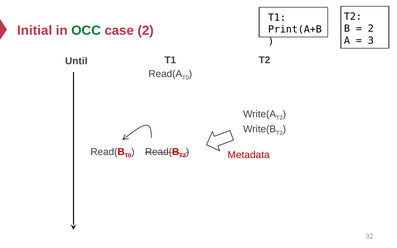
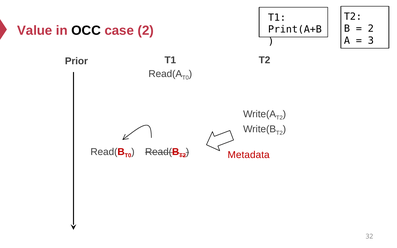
Initial: Initial -> Value
OCC colour: green -> black
Until: Until -> Prior
